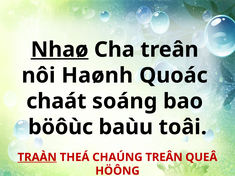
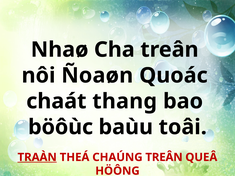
Nhaø underline: present -> none
Haønh: Haønh -> Ñoaøn
soáng: soáng -> thang
